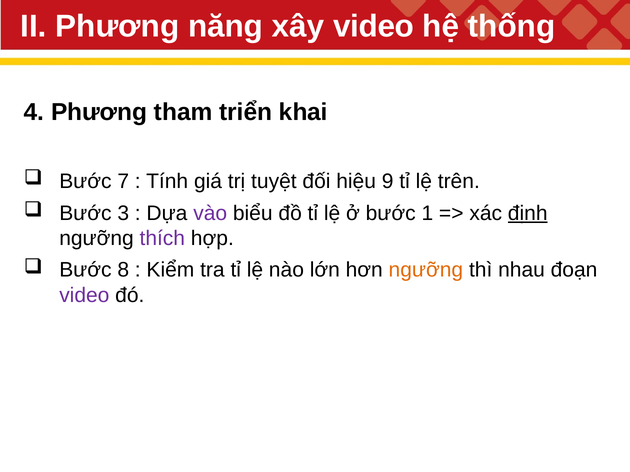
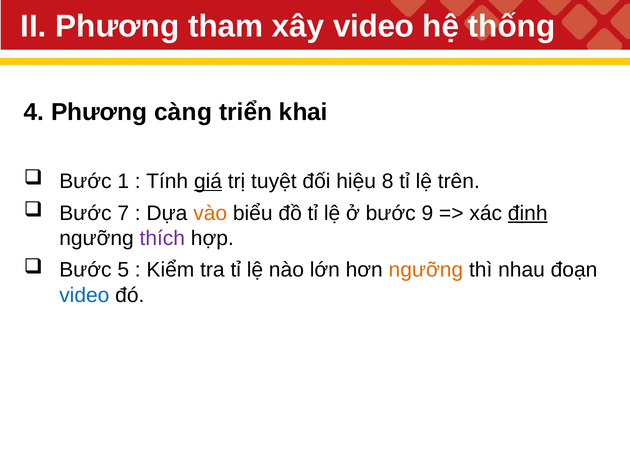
năng: năng -> tham
tham: tham -> càng
7: 7 -> 1
giá underline: none -> present
9: 9 -> 8
3: 3 -> 7
vào colour: purple -> orange
1: 1 -> 9
8: 8 -> 5
video at (84, 296) colour: purple -> blue
